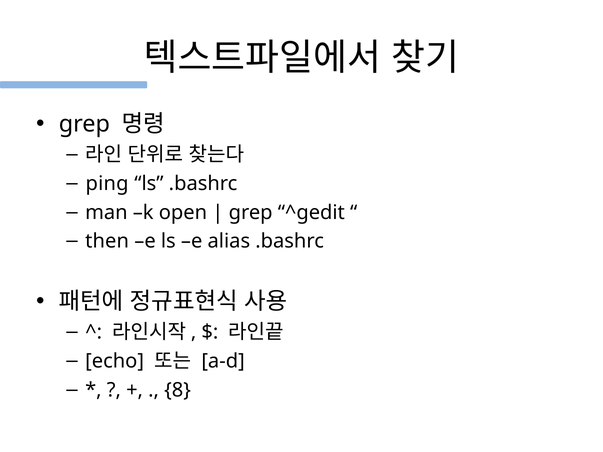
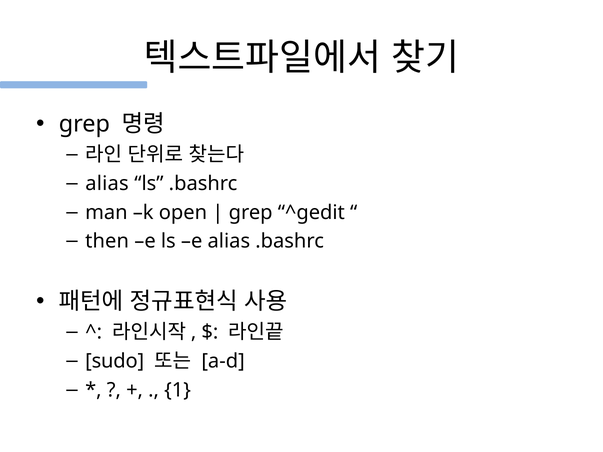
ping at (107, 184): ping -> alias
echo: echo -> sudo
8: 8 -> 1
